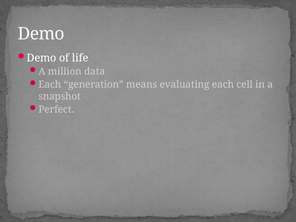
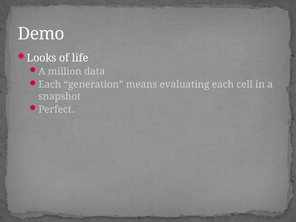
Demo at (42, 58): Demo -> Looks
